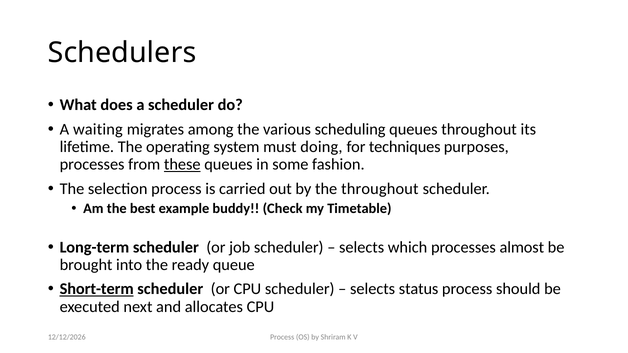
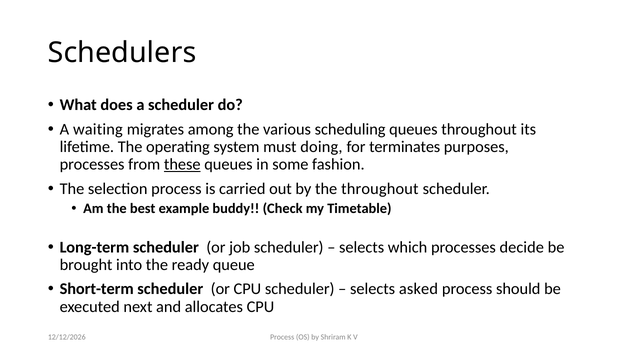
techniques: techniques -> terminates
almost: almost -> decide
Short-term underline: present -> none
status: status -> asked
